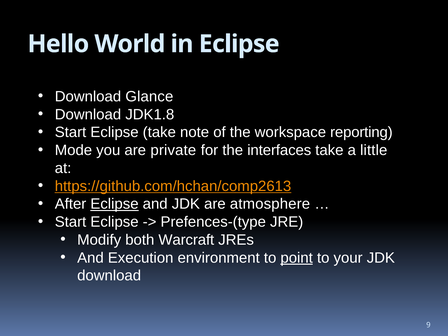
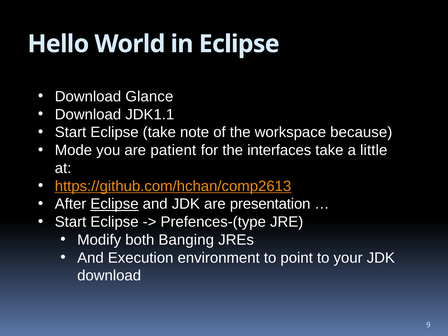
JDK1.8: JDK1.8 -> JDK1.1
reporting: reporting -> because
private: private -> patient
atmosphere: atmosphere -> presentation
Warcraft: Warcraft -> Banging
point underline: present -> none
